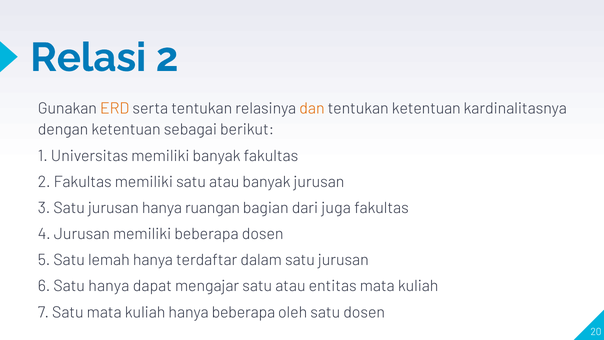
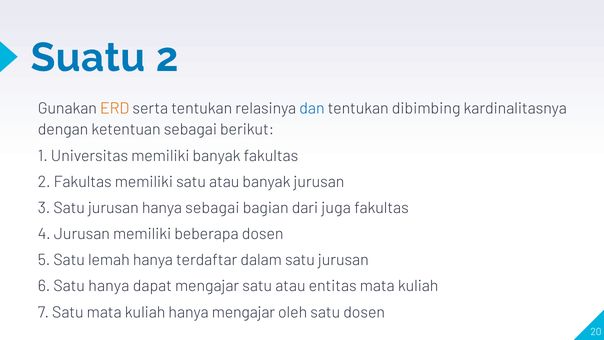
Relasi: Relasi -> Suatu
dan colour: orange -> blue
tentukan ketentuan: ketentuan -> dibimbing
hanya ruangan: ruangan -> sebagai
hanya beberapa: beberapa -> mengajar
